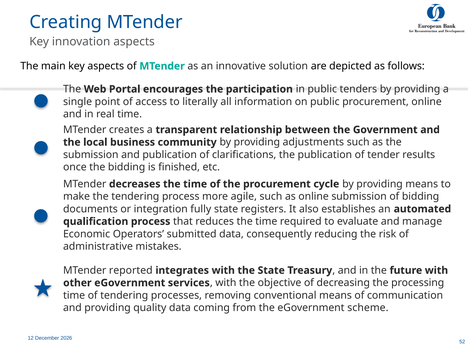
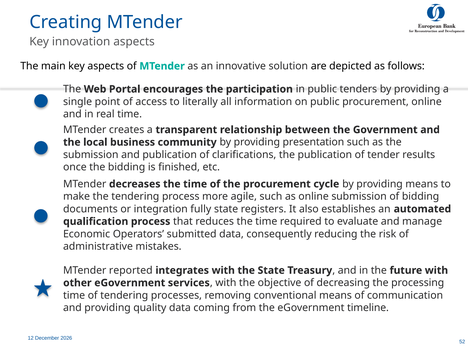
adjustments: adjustments -> presentation
scheme: scheme -> timeline
